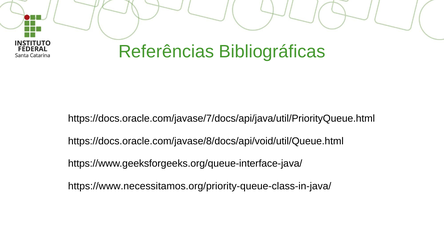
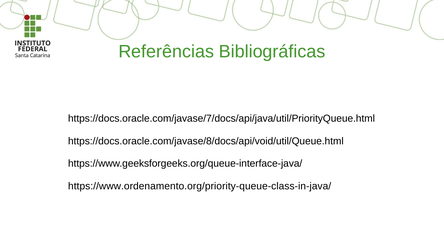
https://www.necessitamos.org/priority-queue-class-in-java/: https://www.necessitamos.org/priority-queue-class-in-java/ -> https://www.ordenamento.org/priority-queue-class-in-java/
